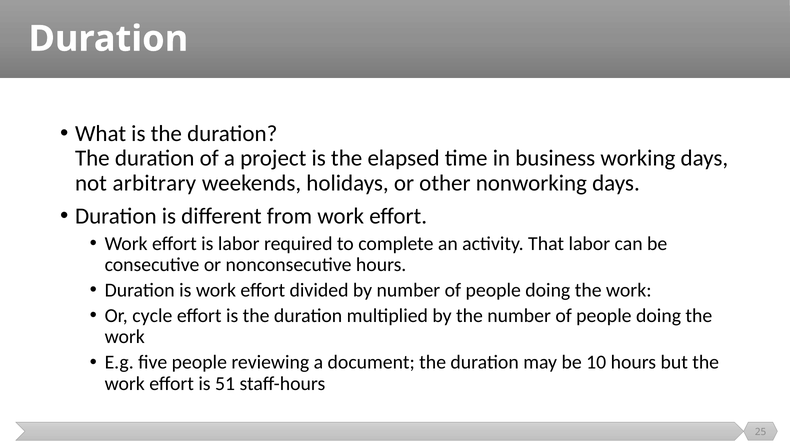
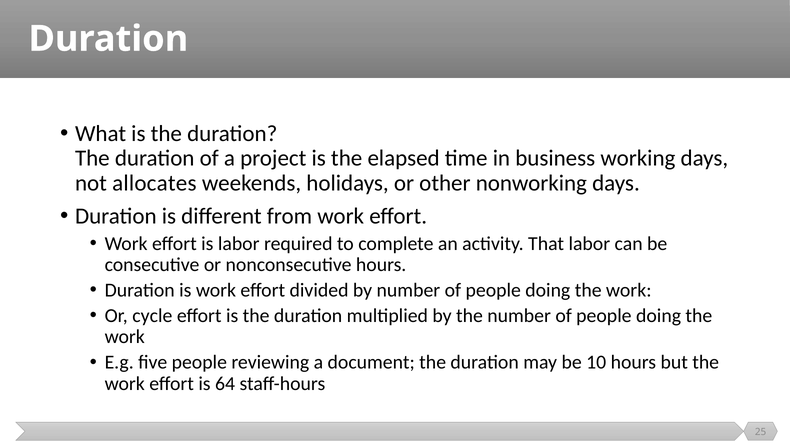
arbitrary: arbitrary -> allocates
51: 51 -> 64
